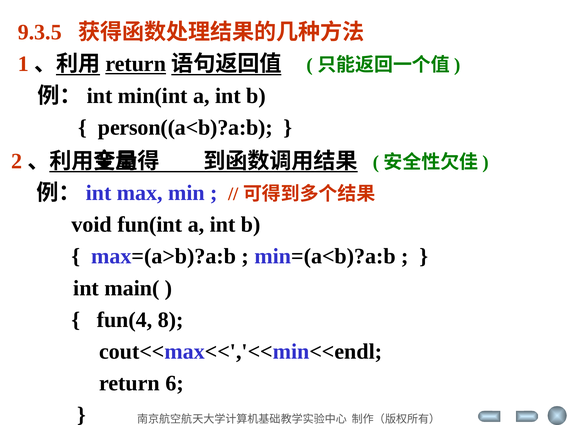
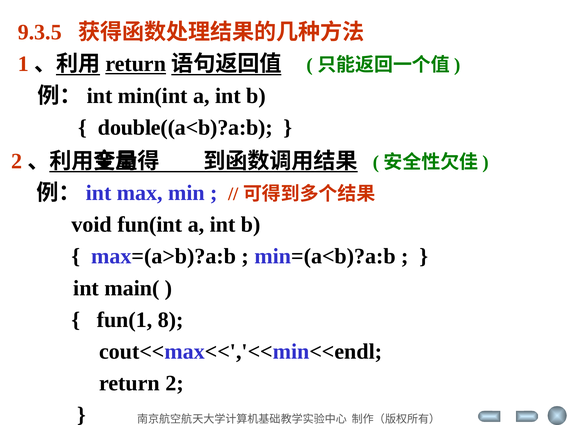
person((a<b)?a:b: person((a<b)?a:b -> double((a<b)?a:b
fun(4: fun(4 -> fun(1
return 6: 6 -> 2
